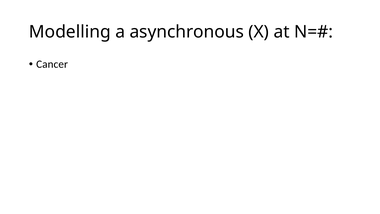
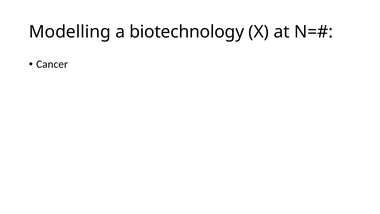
asynchronous: asynchronous -> biotechnology
